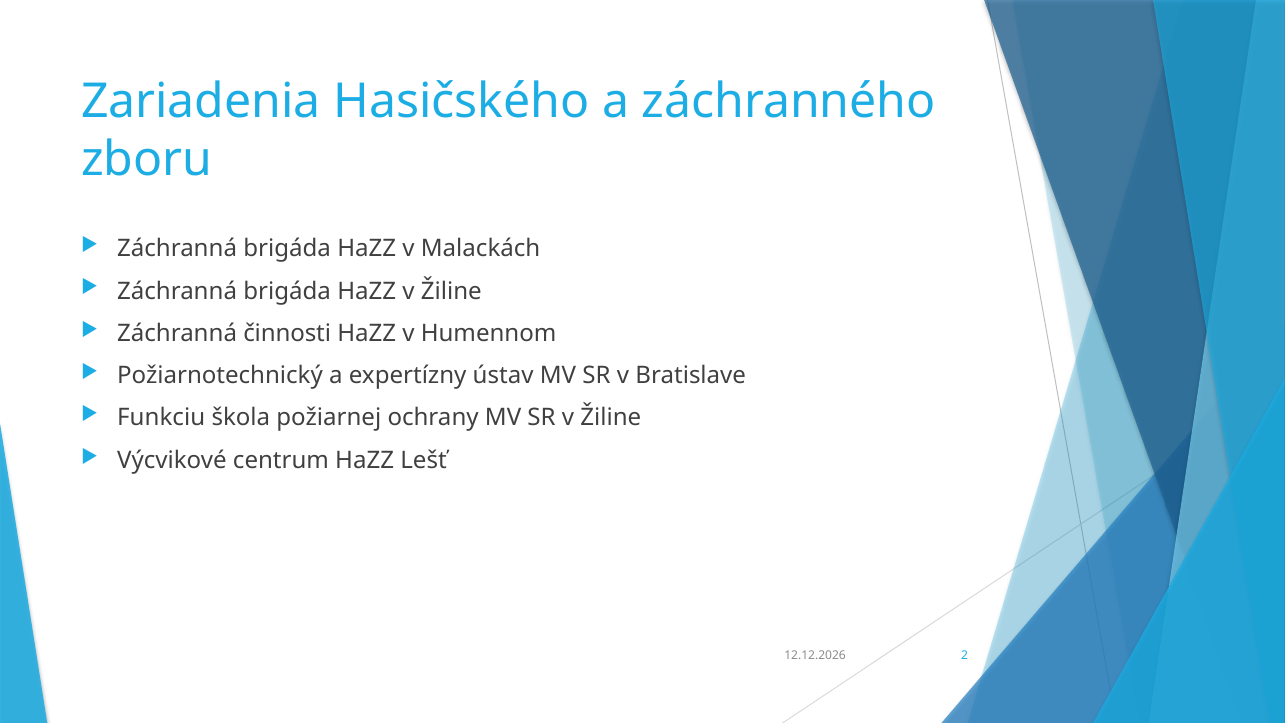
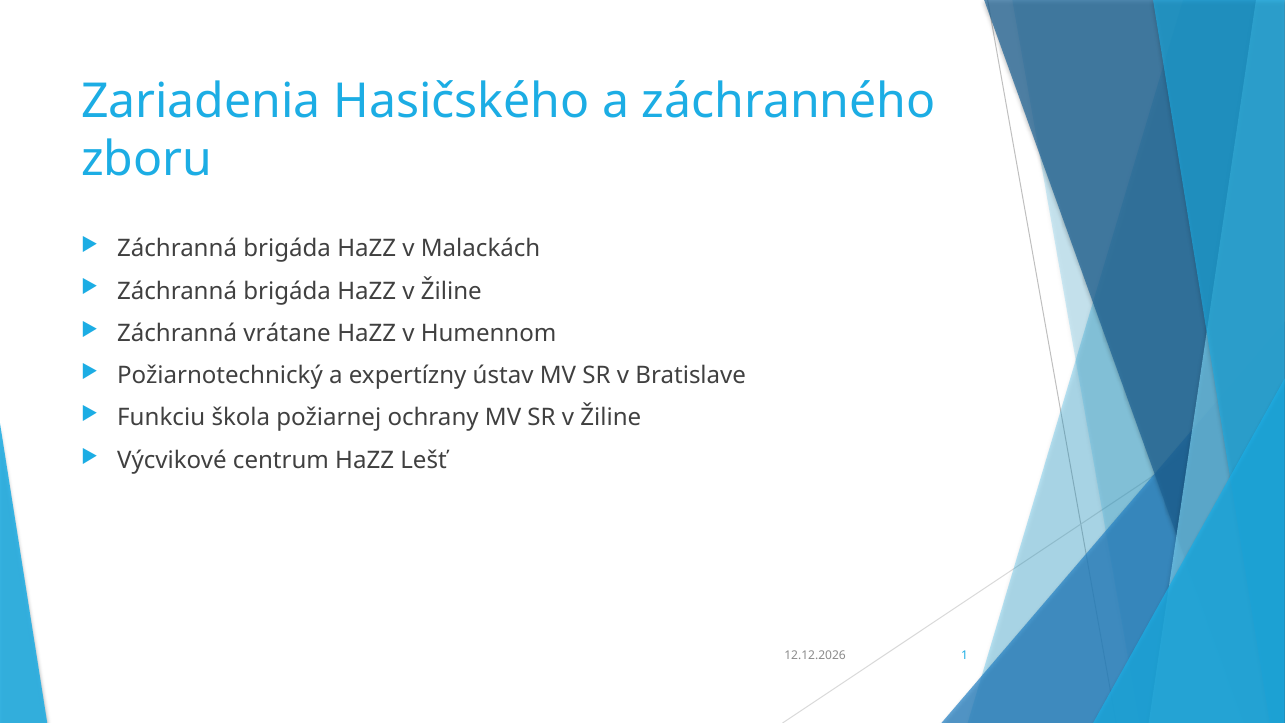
činnosti: činnosti -> vrátane
2: 2 -> 1
